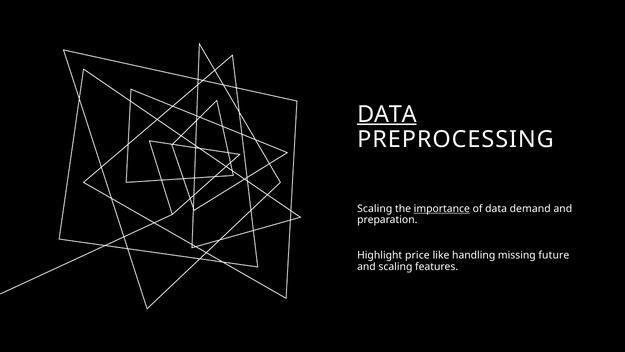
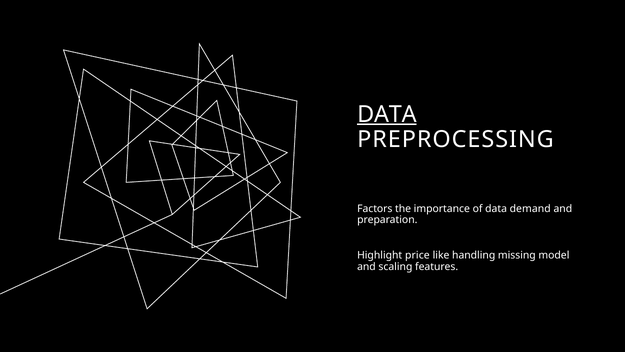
Scaling at (375, 208): Scaling -> Factors
importance underline: present -> none
future: future -> model
